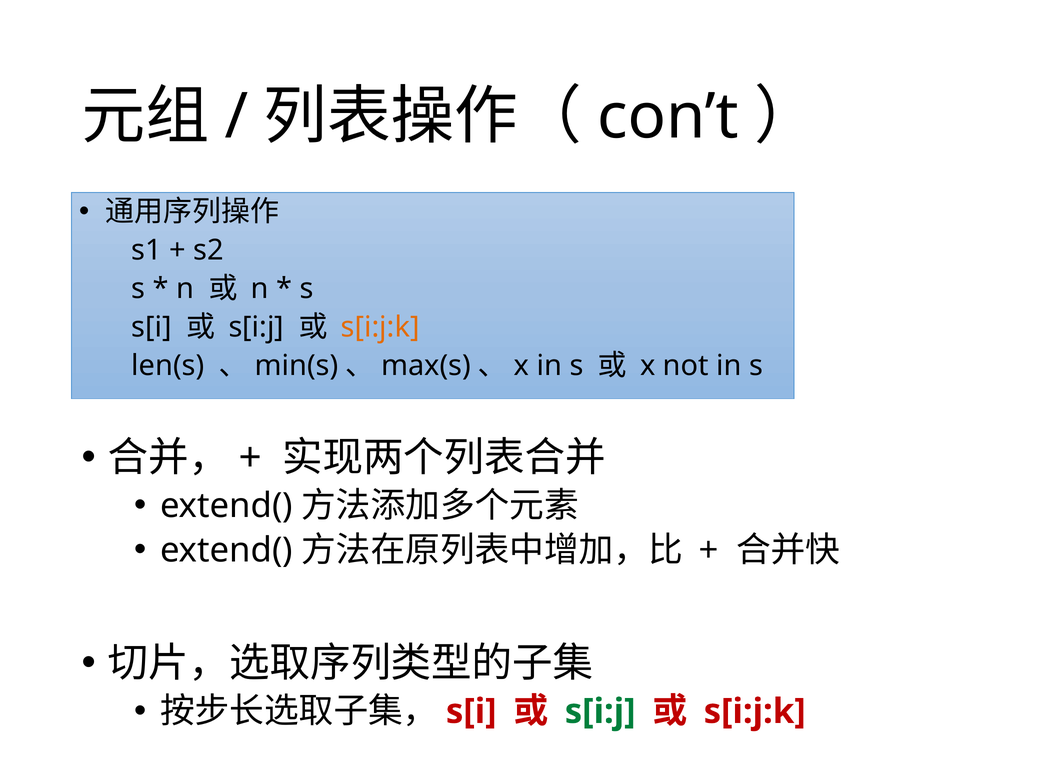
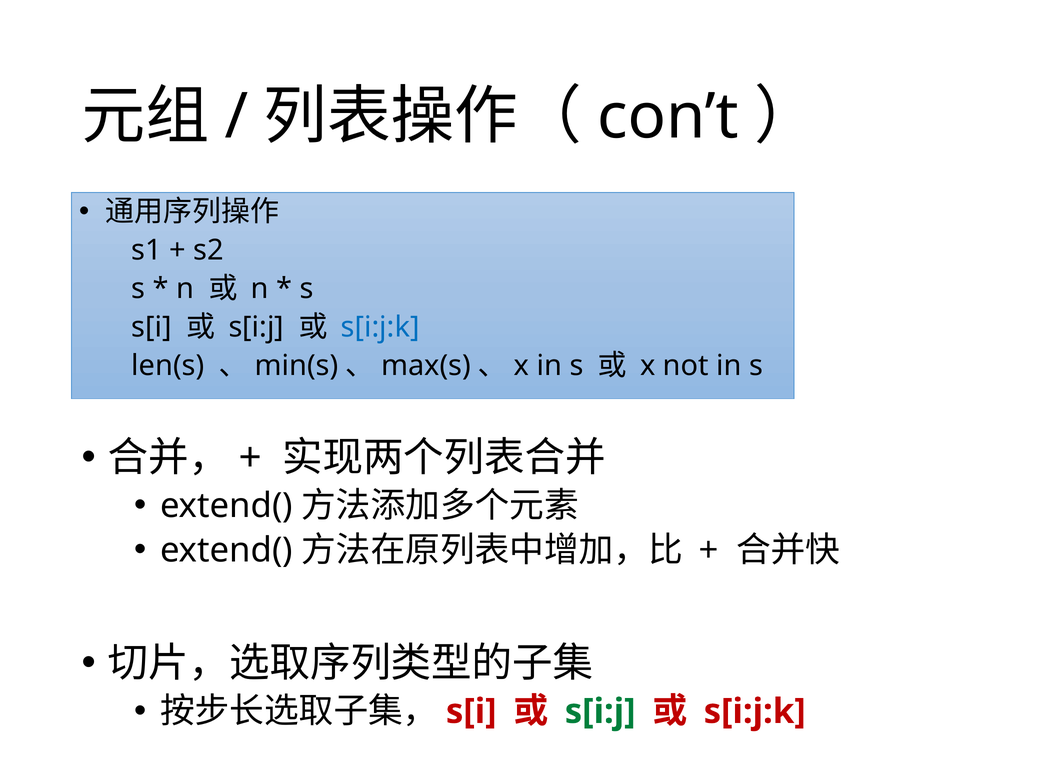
s[i:j:k at (380, 327) colour: orange -> blue
